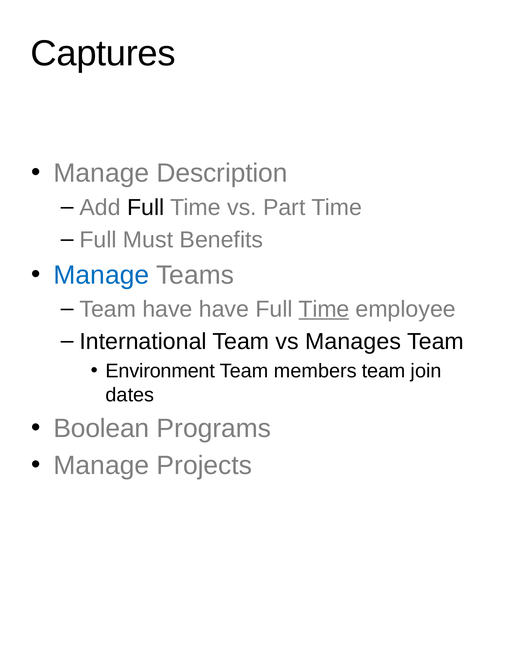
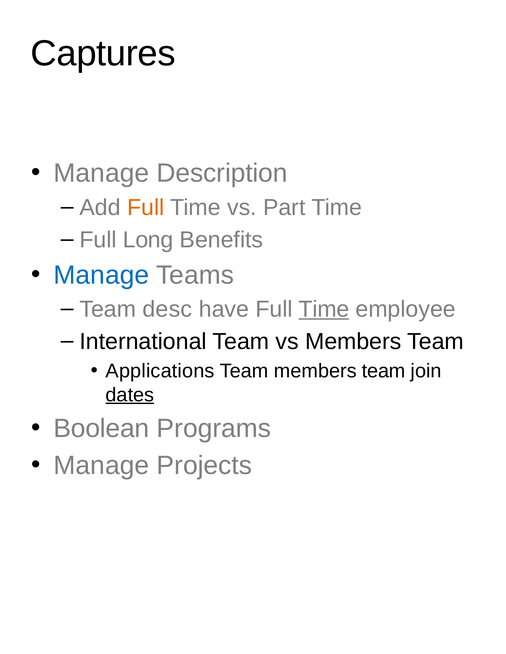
Full at (146, 208) colour: black -> orange
Must: Must -> Long
Team have: have -> desc
vs Manages: Manages -> Members
Environment: Environment -> Applications
dates underline: none -> present
